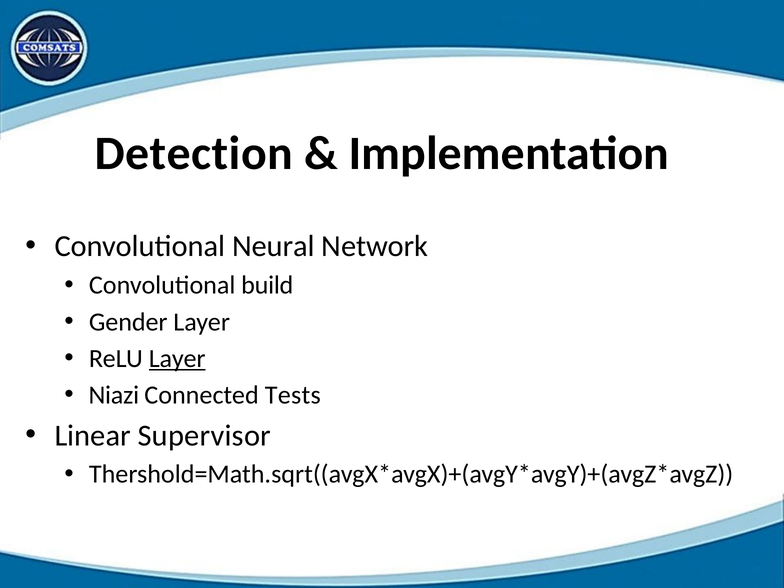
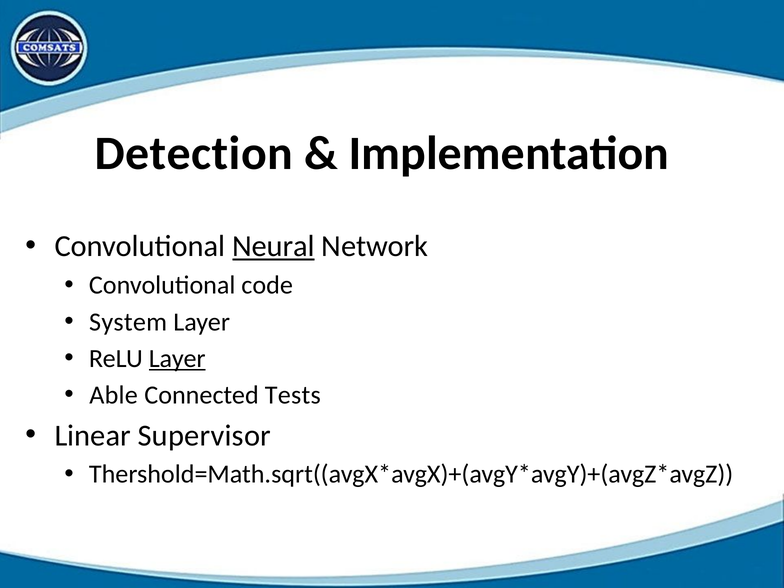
Neural underline: none -> present
build: build -> code
Gender: Gender -> System
Niazi: Niazi -> Able
